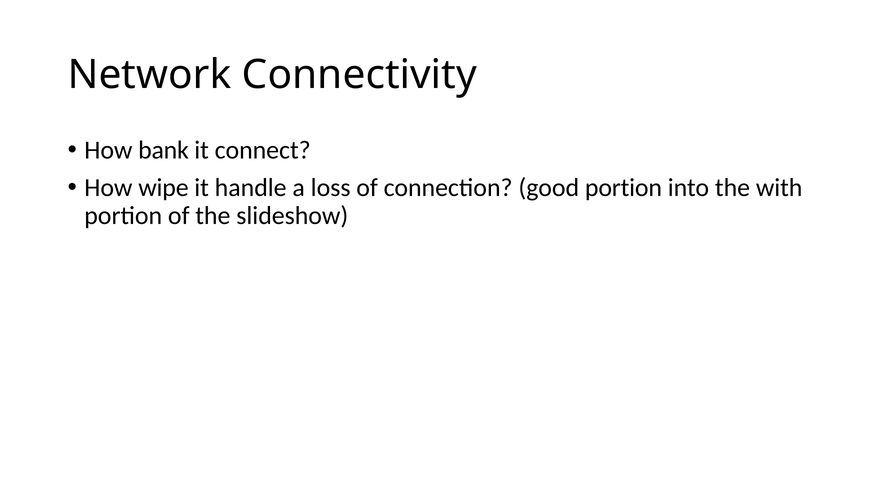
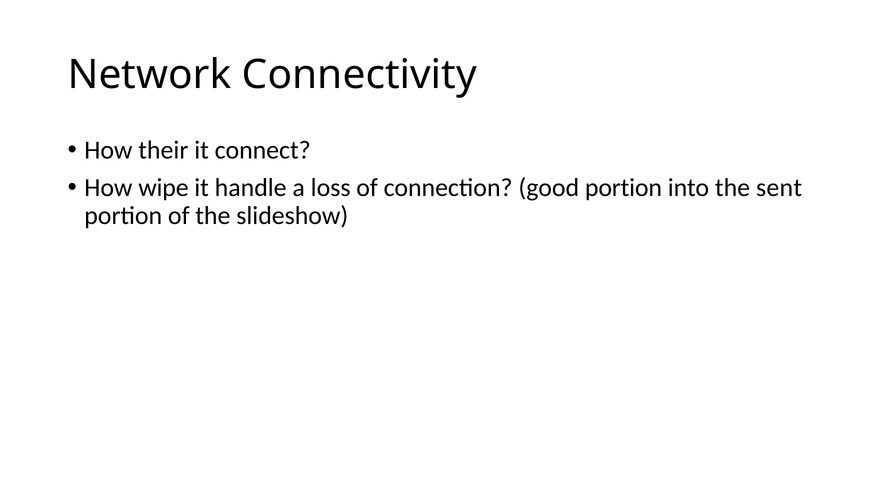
bank: bank -> their
with: with -> sent
